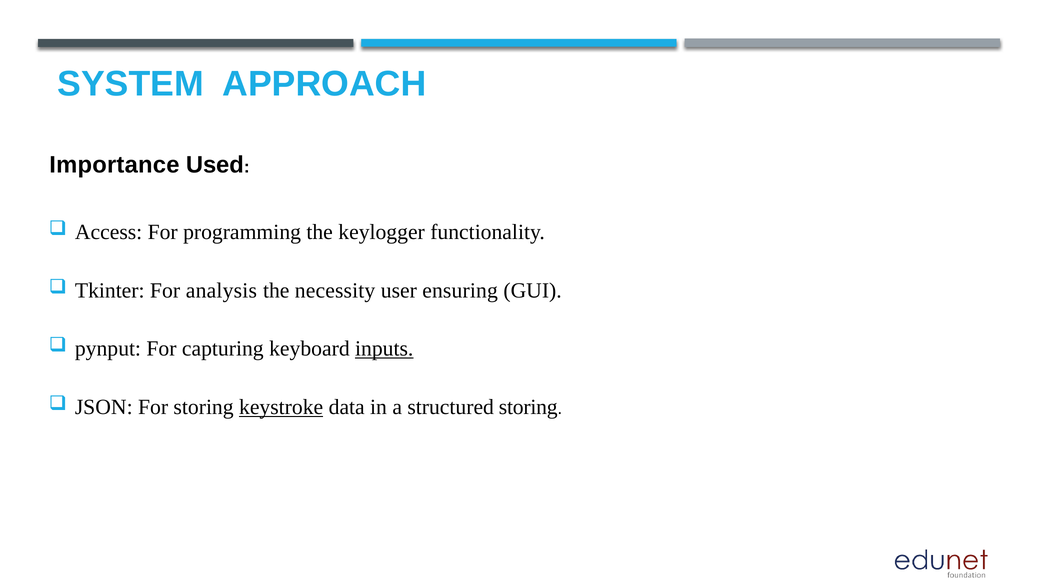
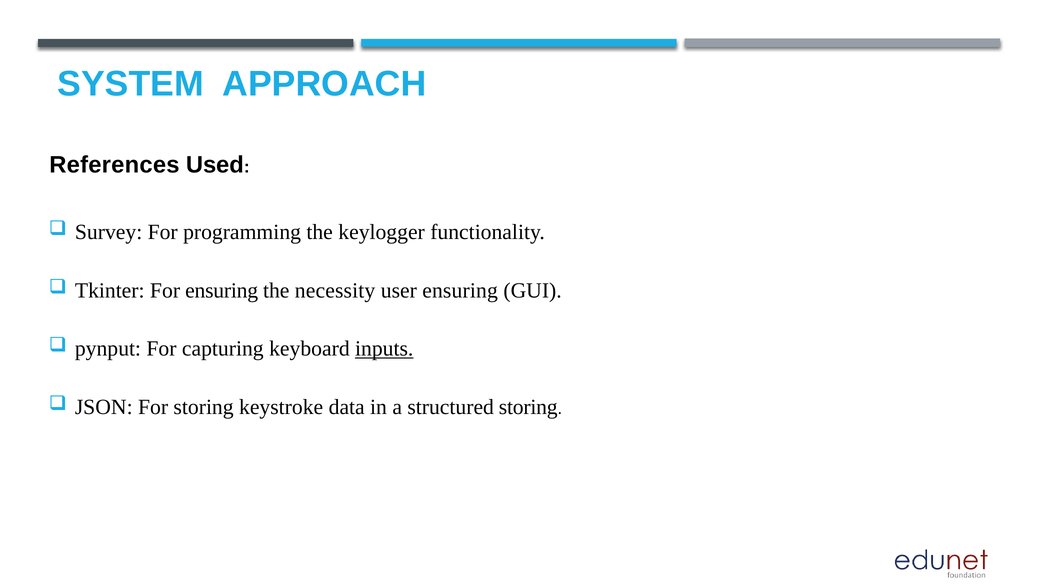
Importance: Importance -> References
Access: Access -> Survey
For analysis: analysis -> ensuring
keystroke underline: present -> none
